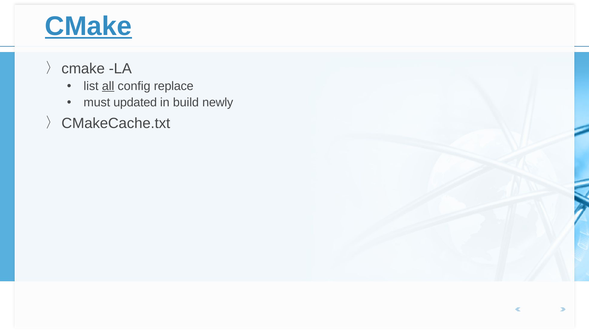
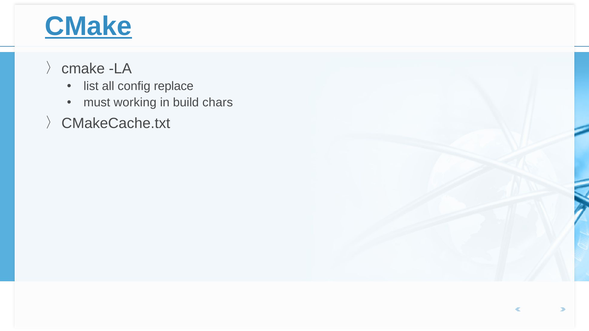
all underline: present -> none
updated: updated -> working
newly: newly -> chars
